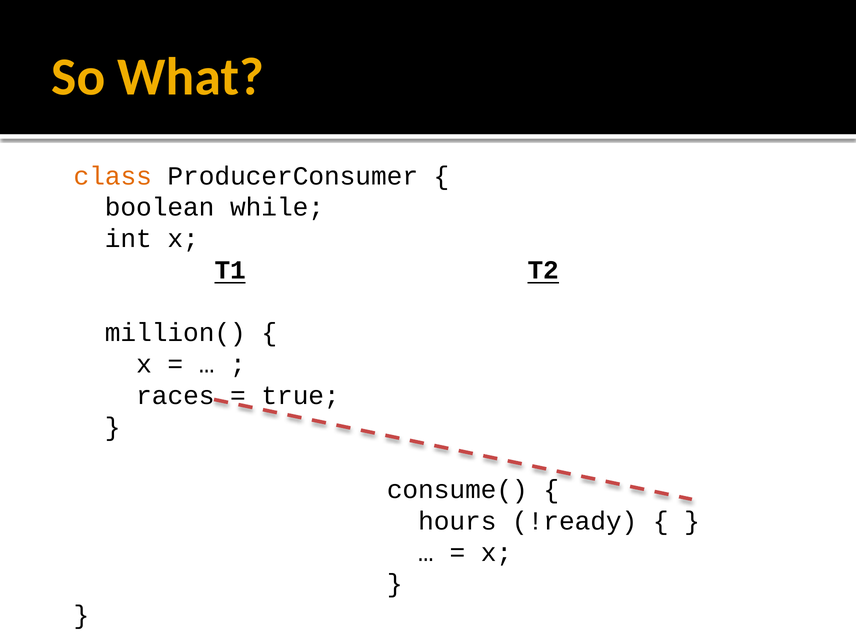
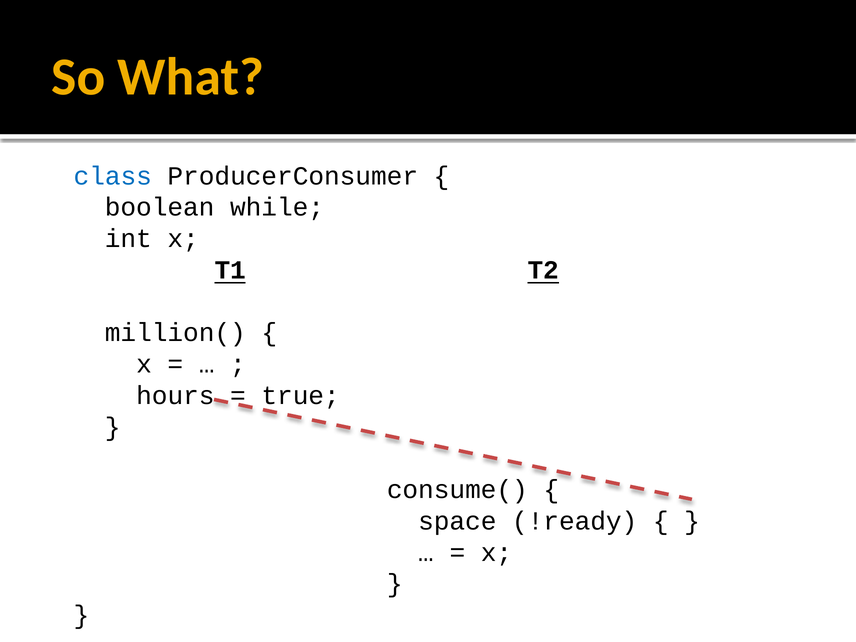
class colour: orange -> blue
races: races -> hours
hours: hours -> space
